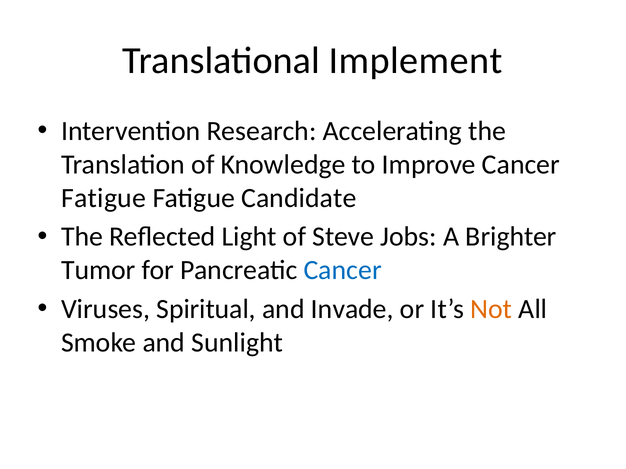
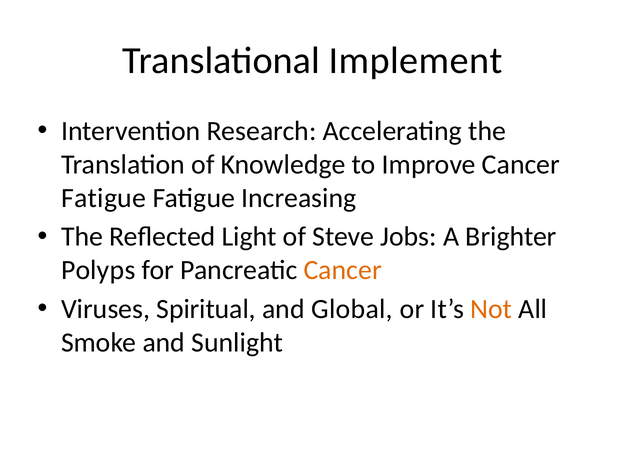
Candidate: Candidate -> Increasing
Tumor: Tumor -> Polyps
Cancer at (343, 270) colour: blue -> orange
Invade: Invade -> Global
